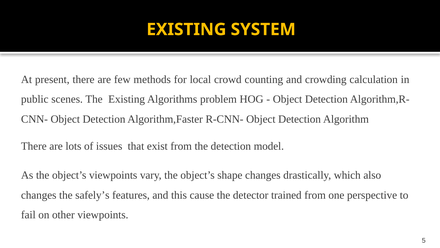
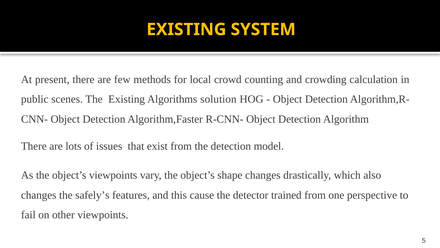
problem: problem -> solution
